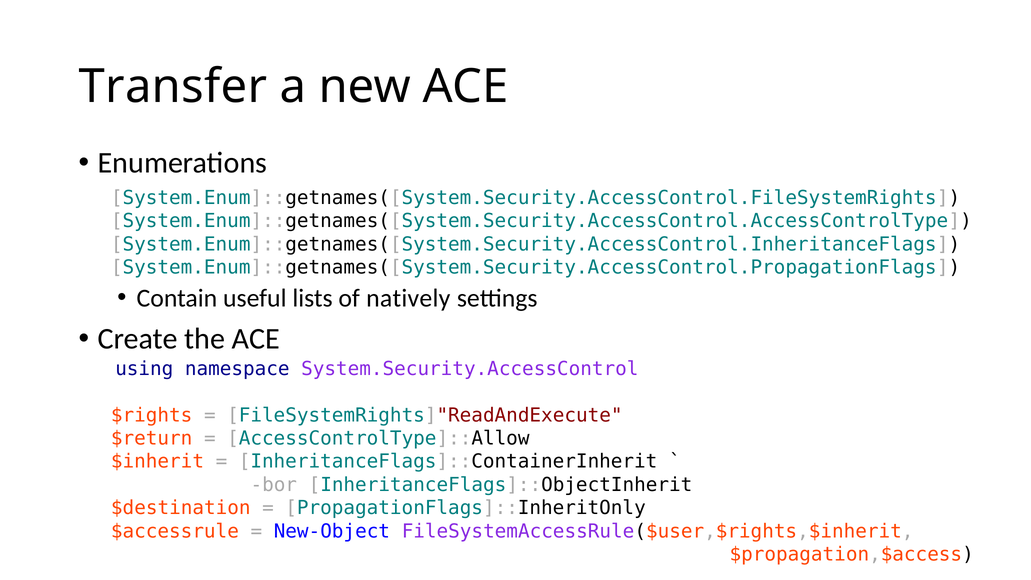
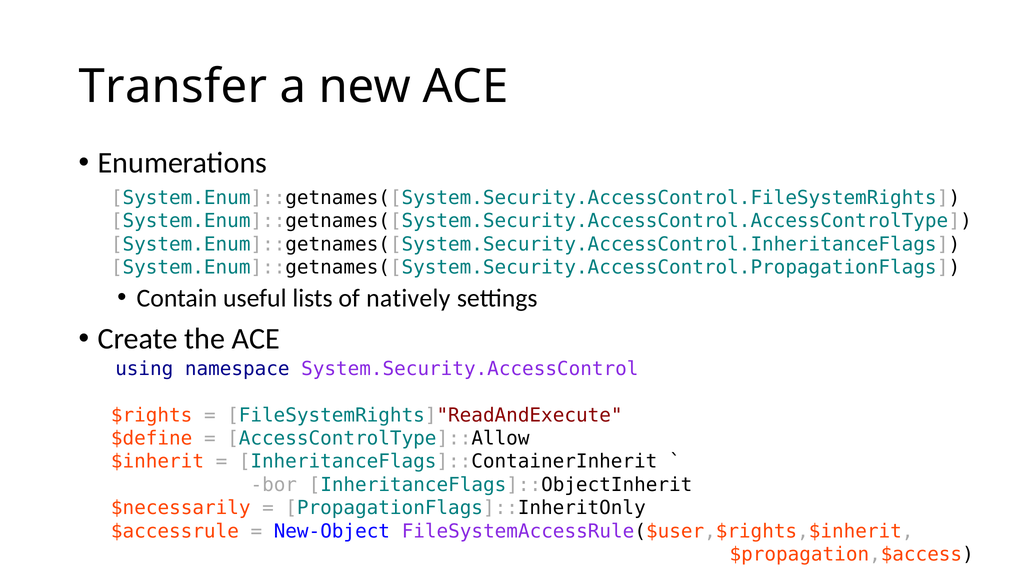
$return: $return -> $define
$destination: $destination -> $necessarily
